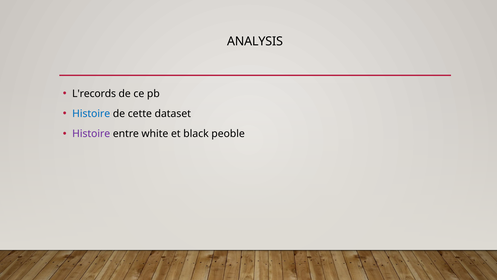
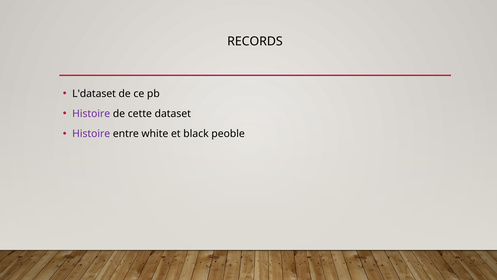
ANALYSIS: ANALYSIS -> RECORDS
L'records: L'records -> L'dataset
Histoire at (91, 114) colour: blue -> purple
